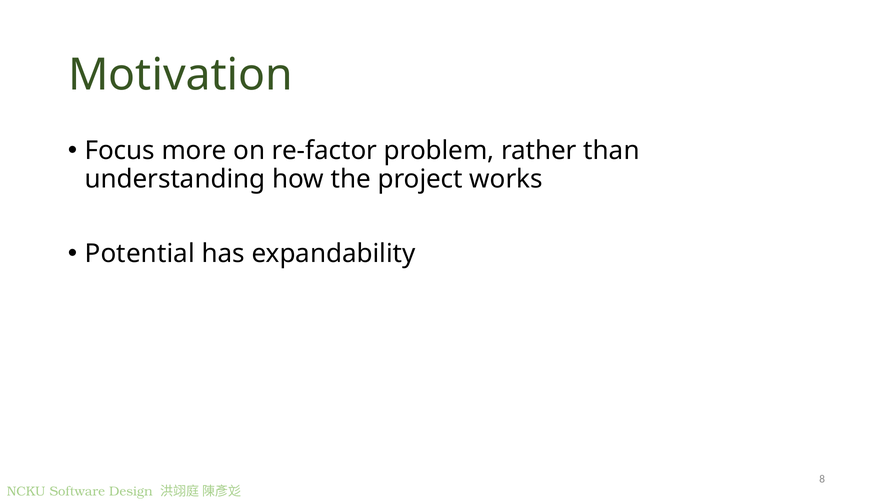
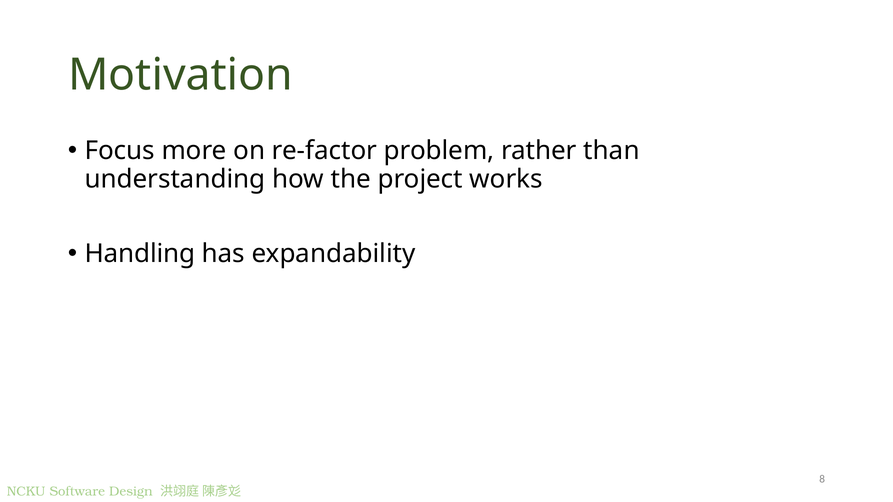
Potential: Potential -> Handling
